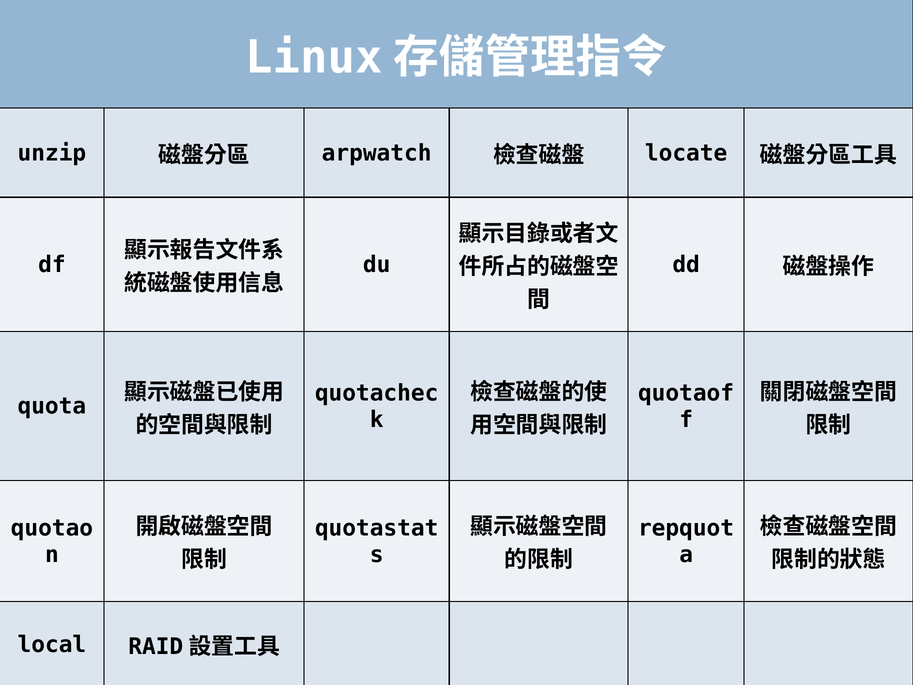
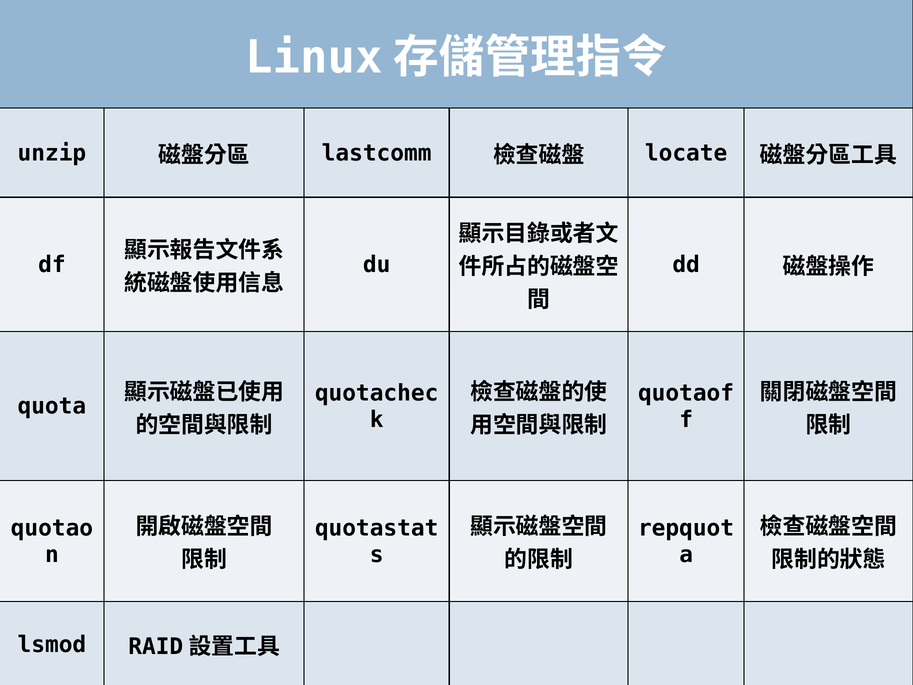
arpwatch: arpwatch -> lastcomm
local: local -> lsmod
